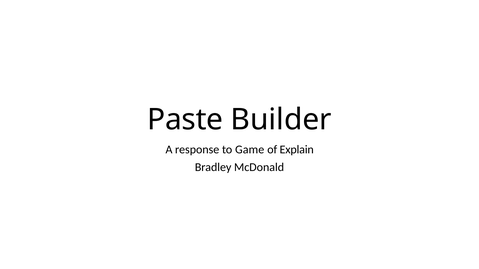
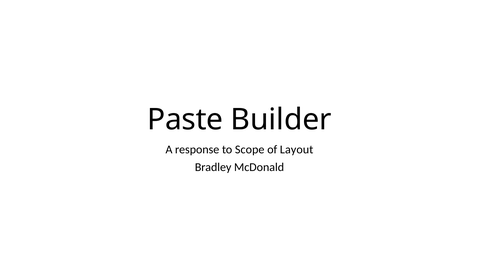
Game: Game -> Scope
Explain: Explain -> Layout
